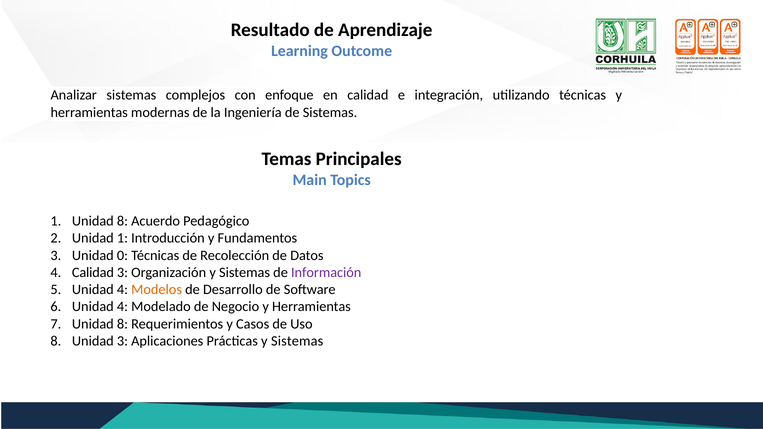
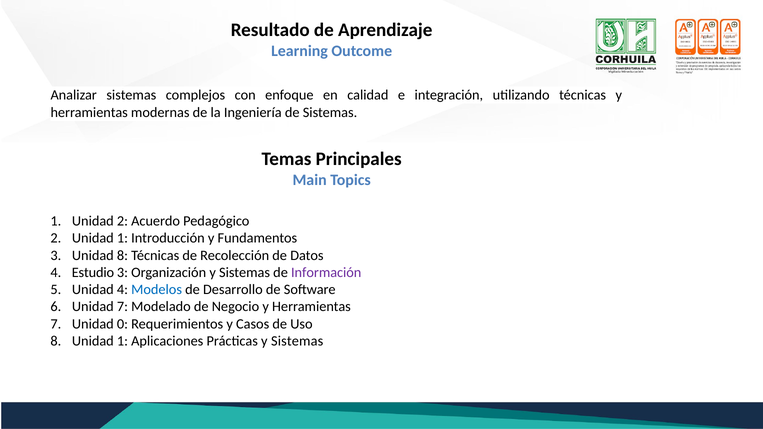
1 Unidad 8: 8 -> 2
Unidad 0: 0 -> 8
4 Calidad: Calidad -> Estudio
Modelos colour: orange -> blue
6 Unidad 4: 4 -> 7
7 Unidad 8: 8 -> 0
3 at (122, 341): 3 -> 1
